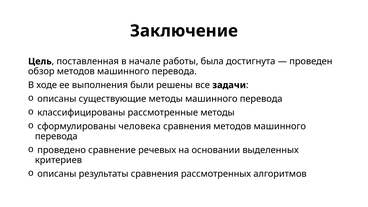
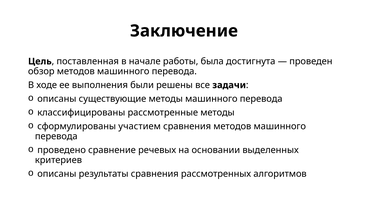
человека: человека -> участием
